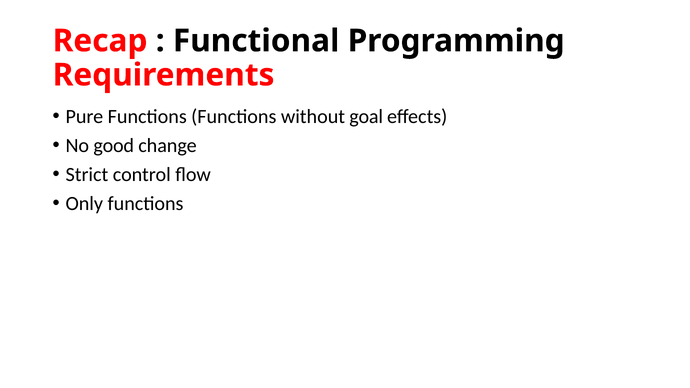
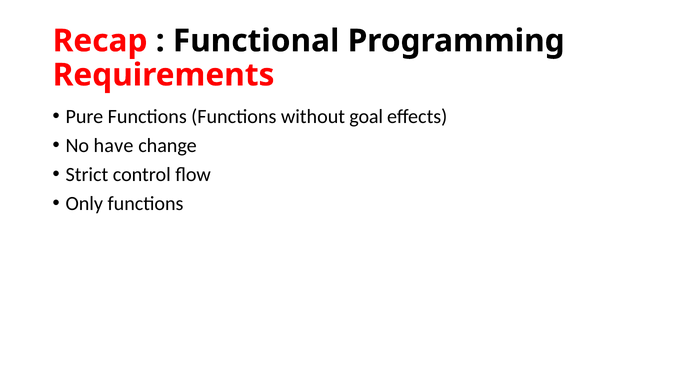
good: good -> have
